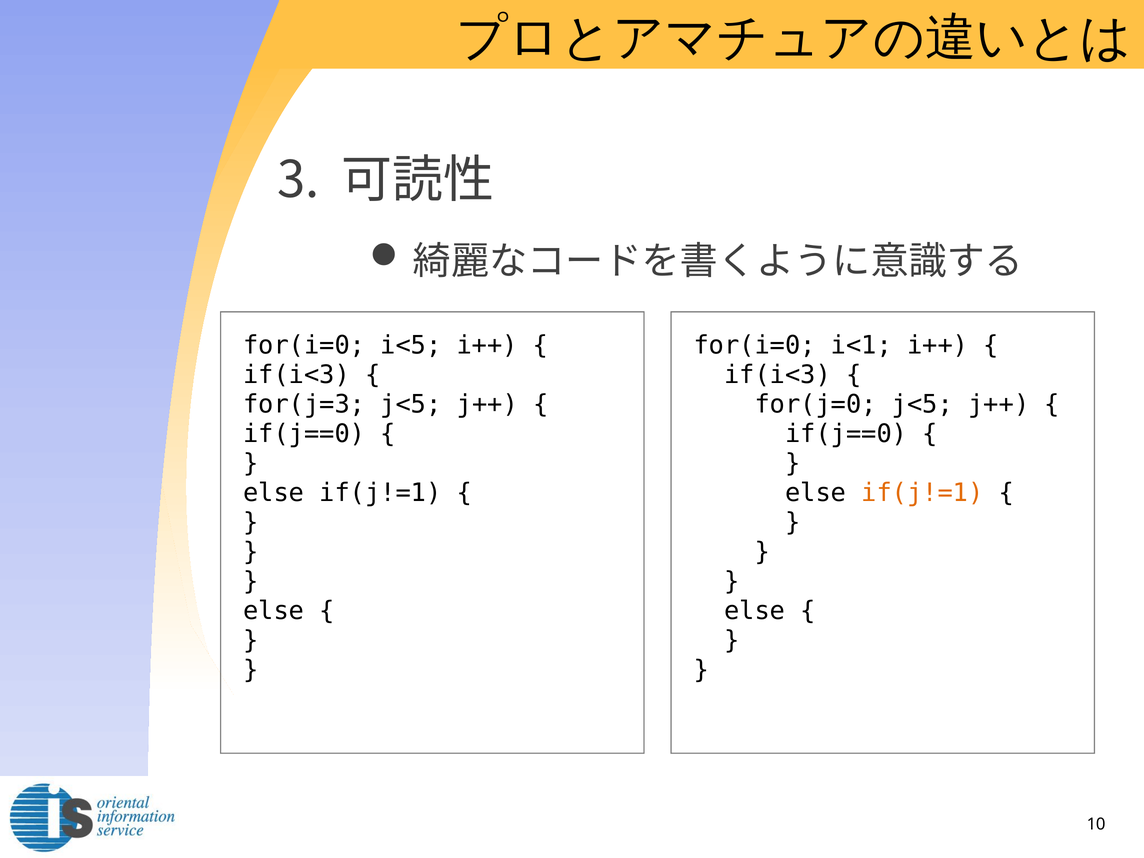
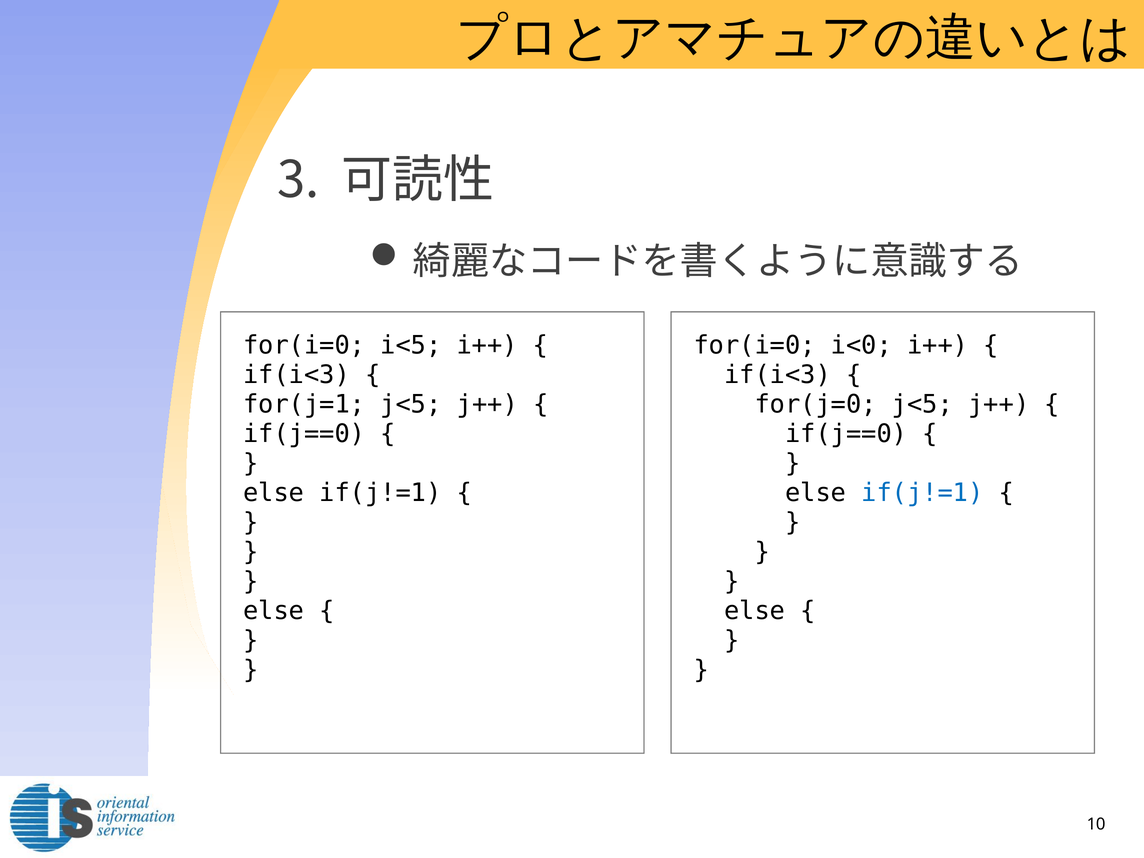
i<1: i<1 -> i<0
for(j=3: for(j=3 -> for(j=1
if(j!=1 at (922, 493) colour: orange -> blue
